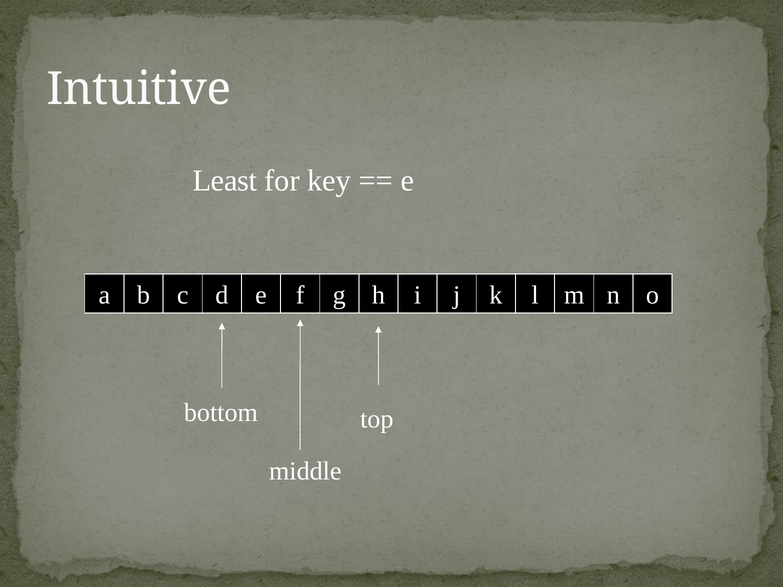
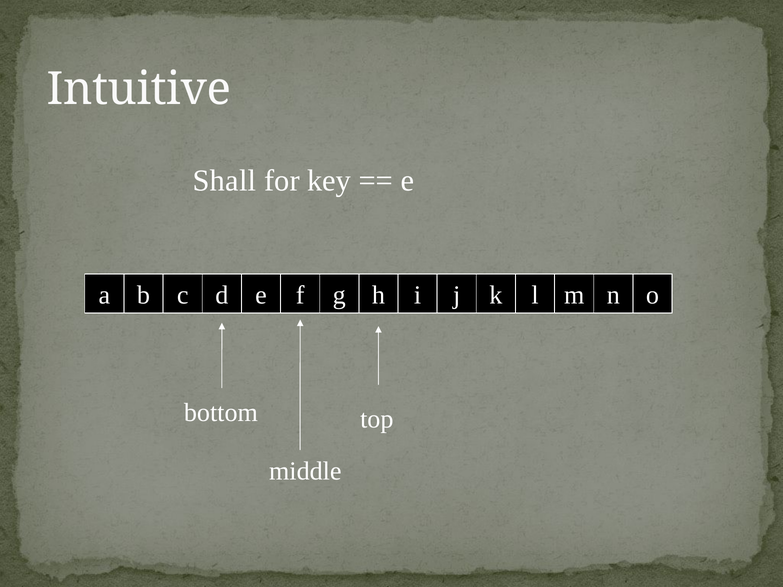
Least: Least -> Shall
